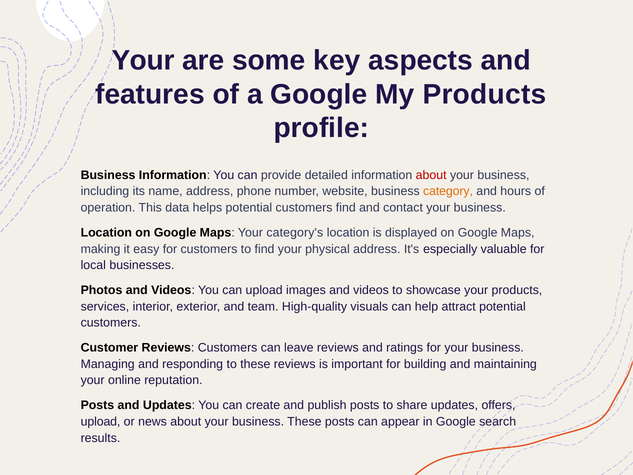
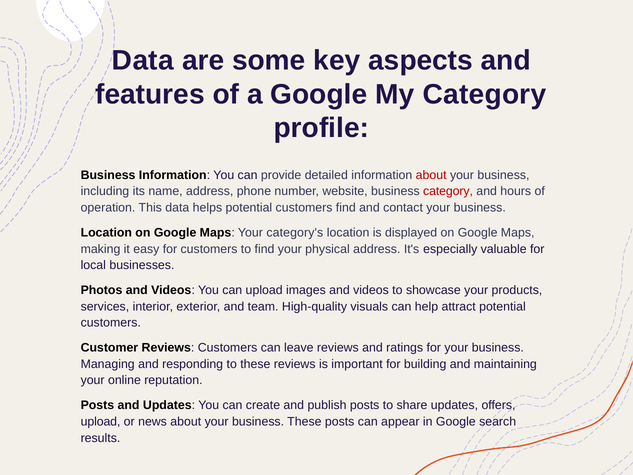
Your at (143, 61): Your -> Data
My Products: Products -> Category
category at (448, 191) colour: orange -> red
